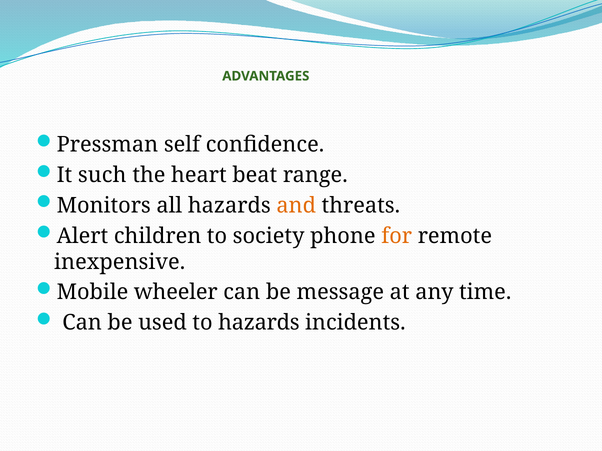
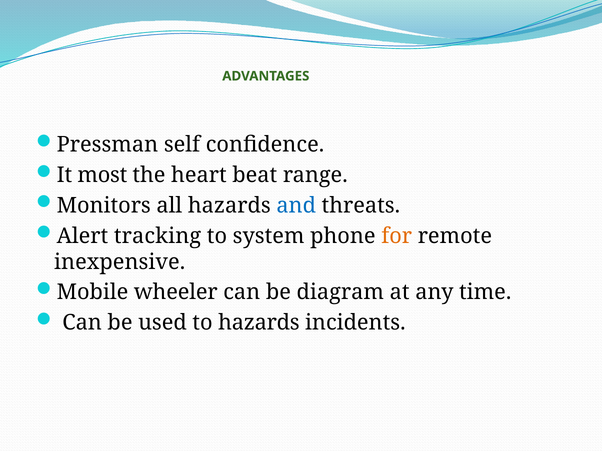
such: such -> most
and colour: orange -> blue
children: children -> tracking
society: society -> system
message: message -> diagram
